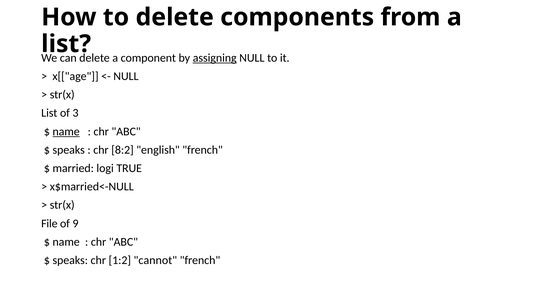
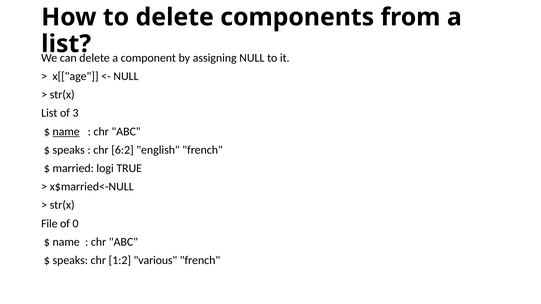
assigning underline: present -> none
8:2: 8:2 -> 6:2
9: 9 -> 0
cannot: cannot -> various
